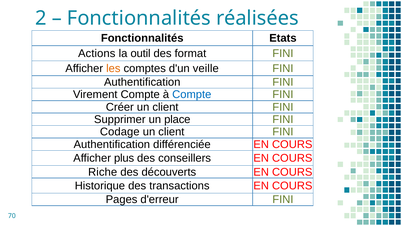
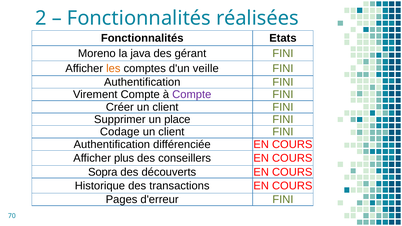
Actions: Actions -> Moreno
outil: outil -> java
format: format -> gérant
Compte at (192, 95) colour: blue -> purple
Riche: Riche -> Sopra
